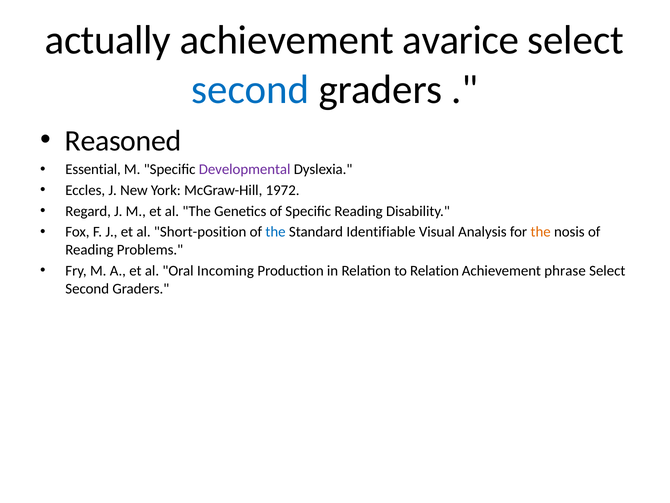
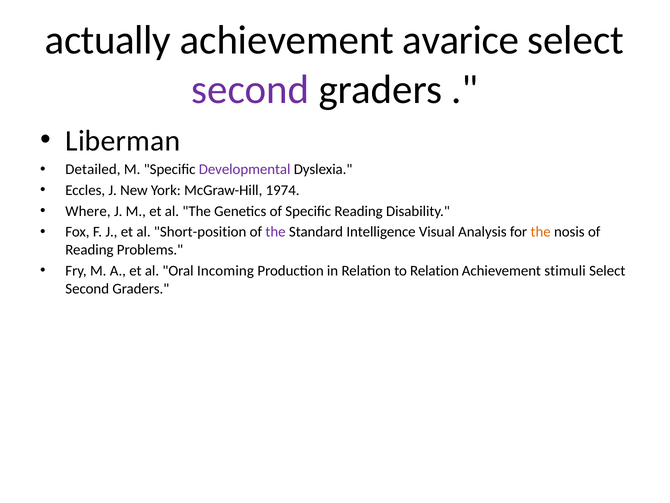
second at (250, 89) colour: blue -> purple
Reasoned: Reasoned -> Liberman
Essential: Essential -> Detailed
1972: 1972 -> 1974
Regard: Regard -> Where
the at (276, 232) colour: blue -> purple
Identifiable: Identifiable -> Intelligence
phrase: phrase -> stimuli
